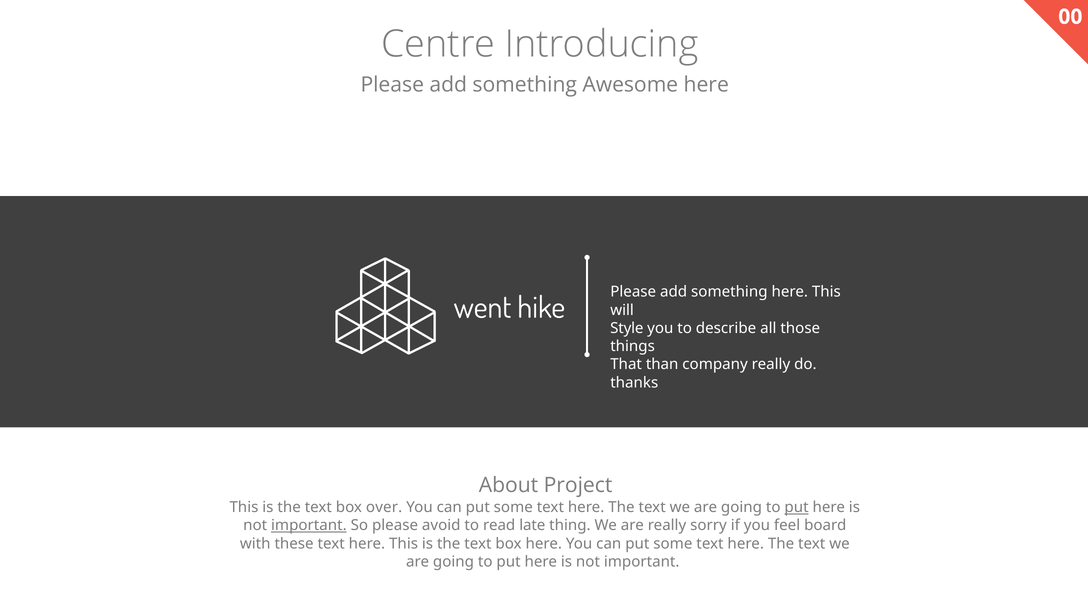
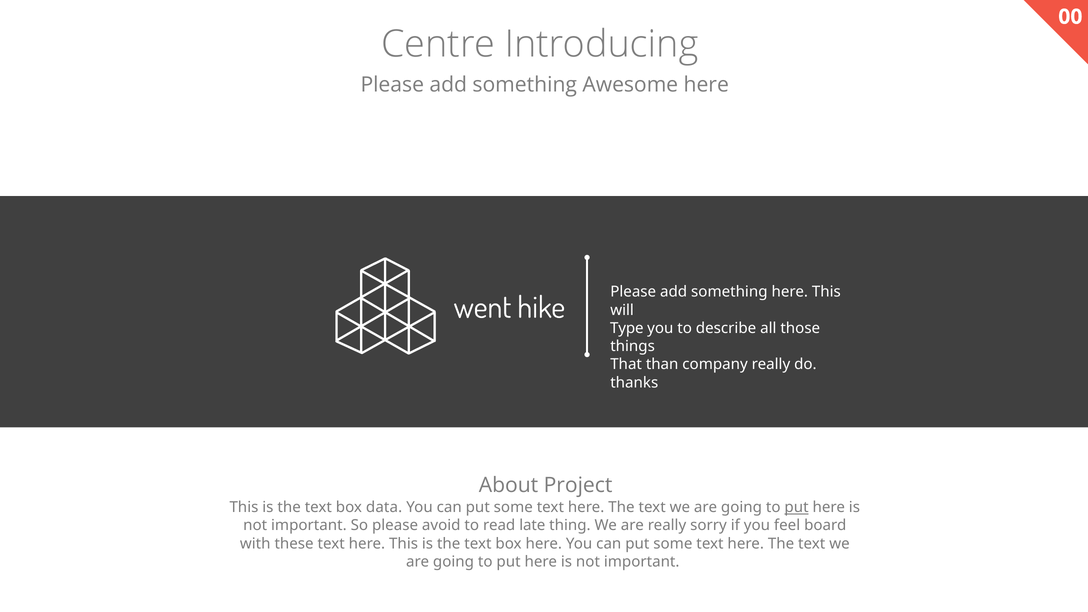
Style: Style -> Type
over: over -> data
important at (309, 525) underline: present -> none
